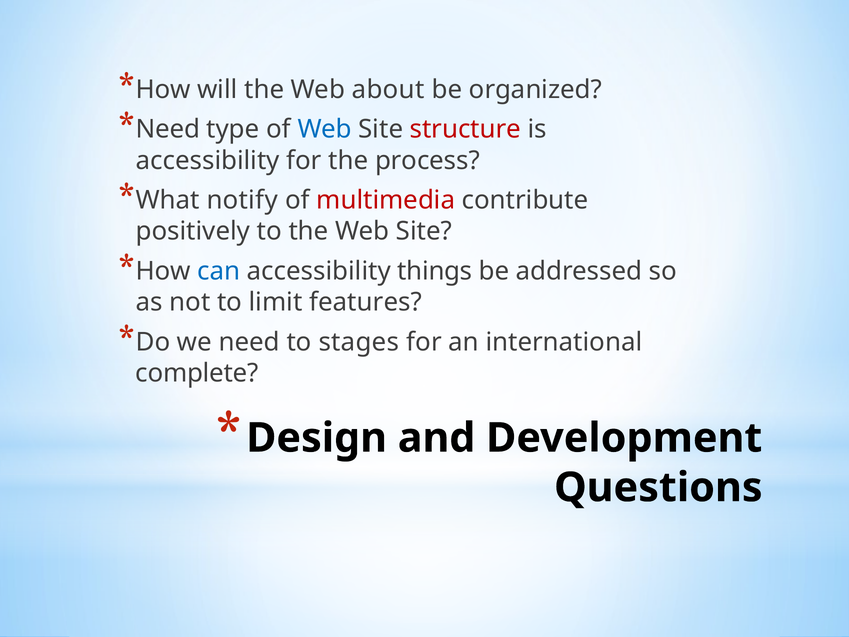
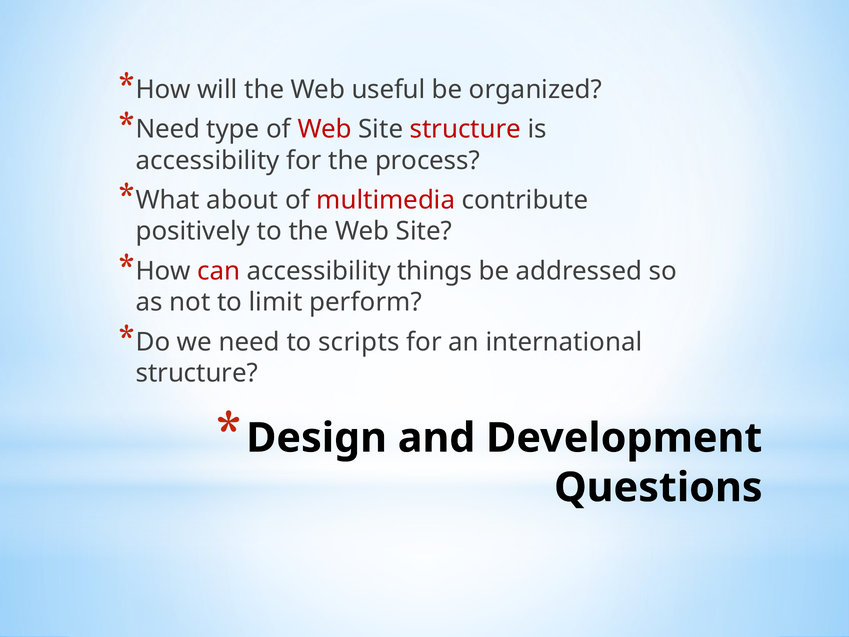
about: about -> useful
Web at (325, 129) colour: blue -> red
notify: notify -> about
can colour: blue -> red
features: features -> perform
stages: stages -> scripts
complete at (197, 373): complete -> structure
